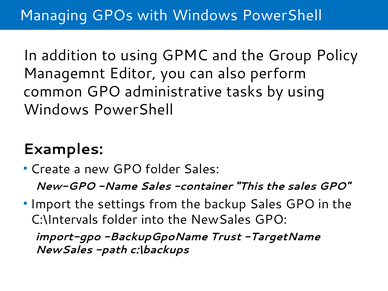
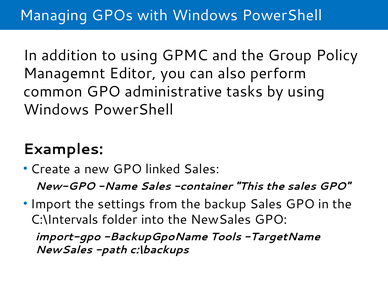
GPO folder: folder -> linked
Trust: Trust -> Tools
